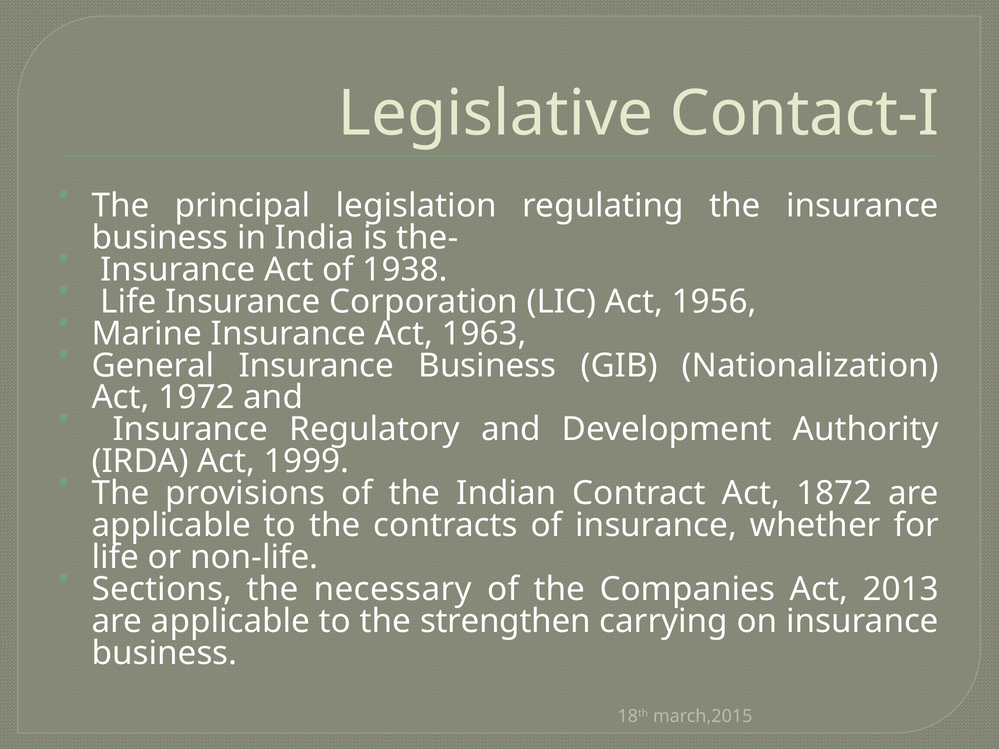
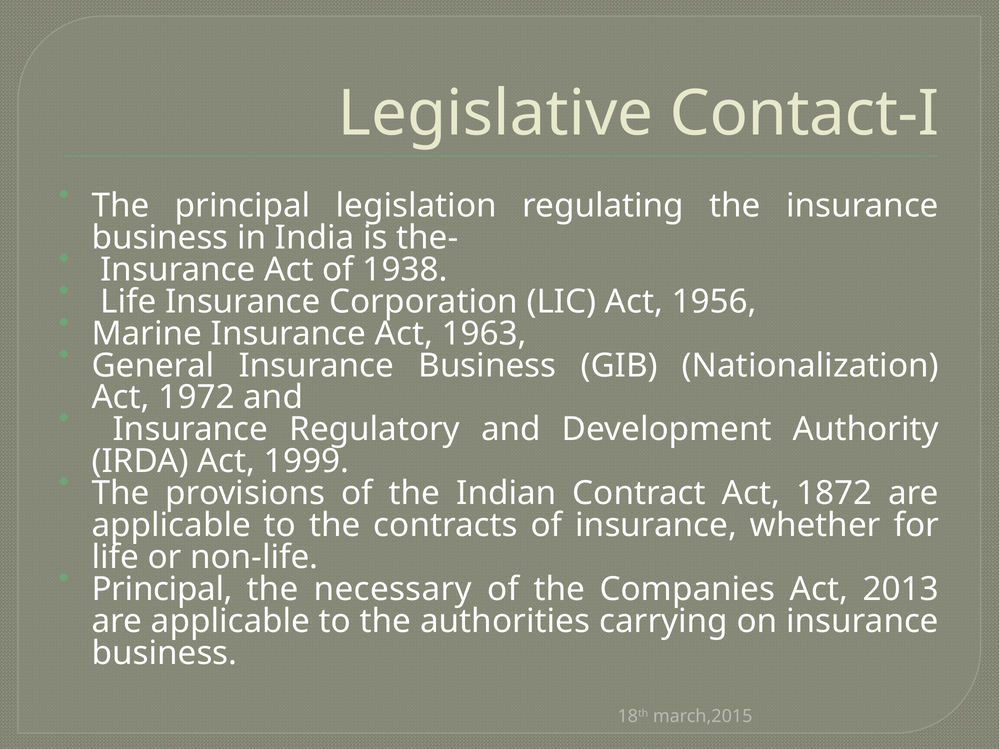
Sections at (162, 589): Sections -> Principal
strengthen: strengthen -> authorities
